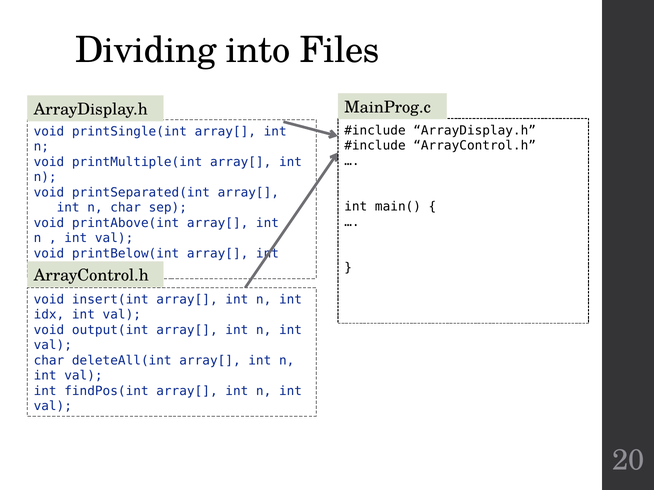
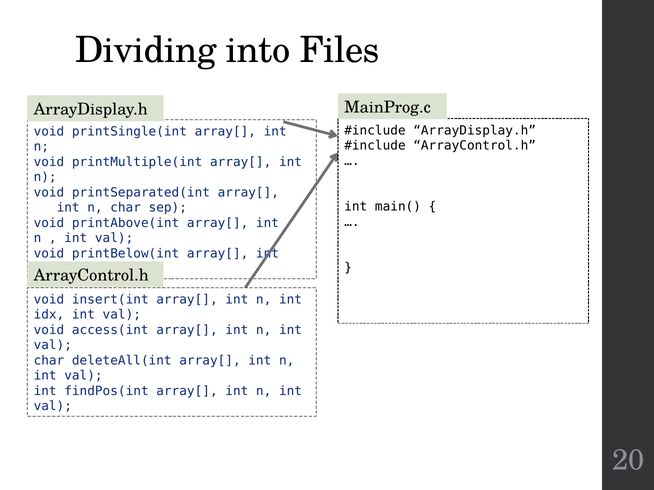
output(int: output(int -> access(int
